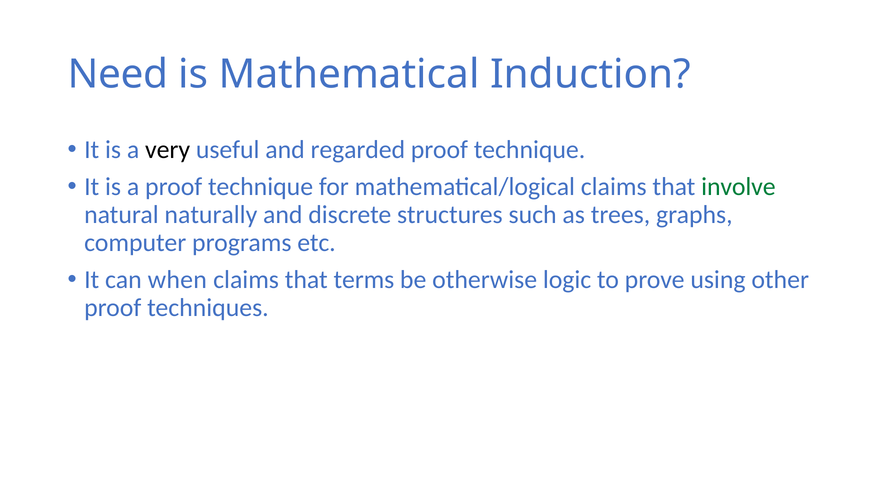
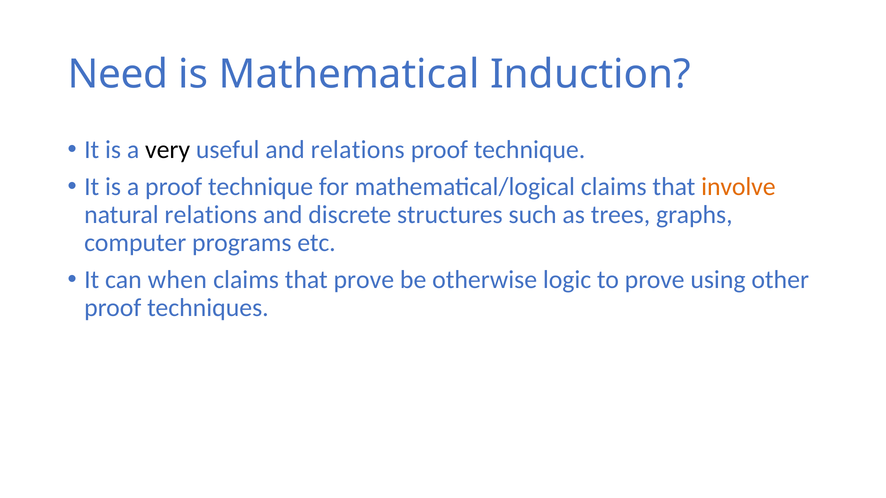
and regarded: regarded -> relations
involve colour: green -> orange
natural naturally: naturally -> relations
that terms: terms -> prove
